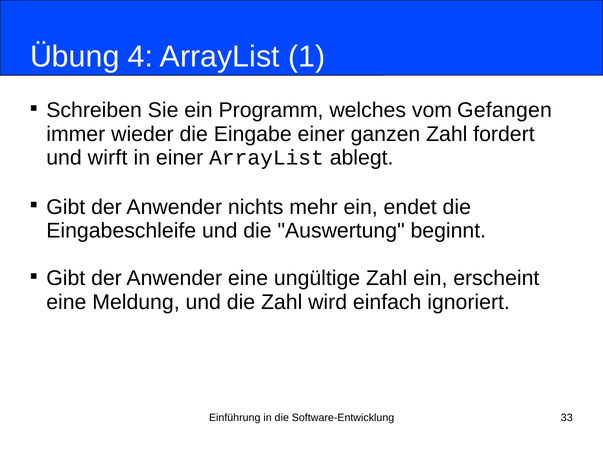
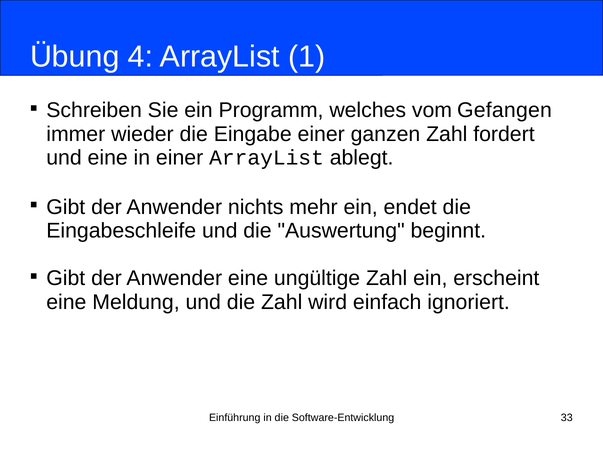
und wirft: wirft -> eine
